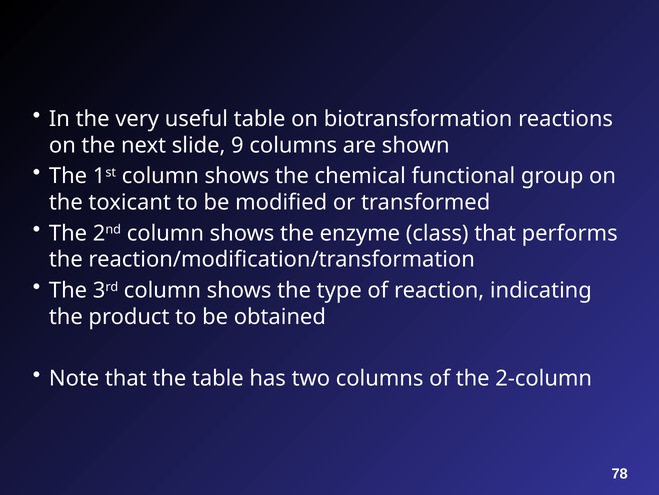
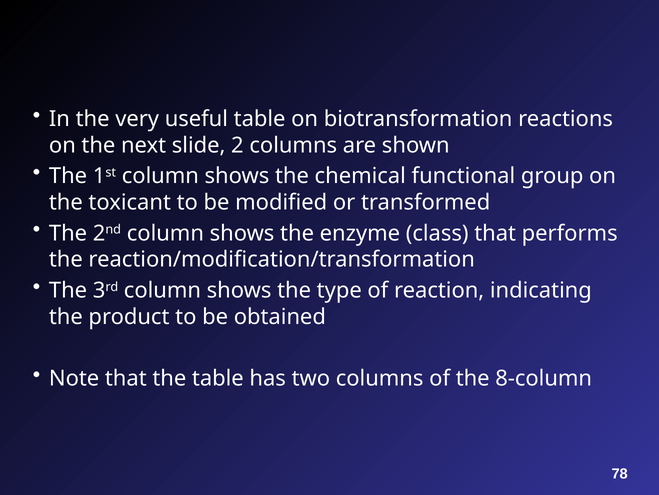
9: 9 -> 2
2-column: 2-column -> 8-column
